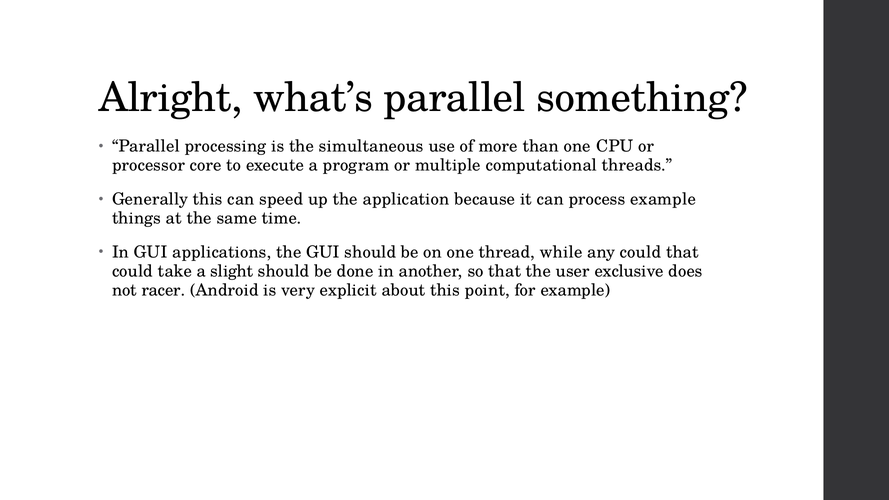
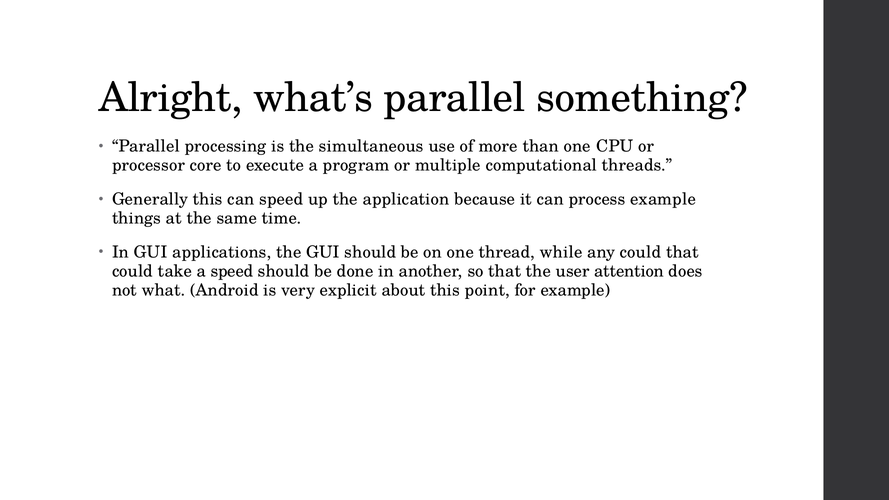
a slight: slight -> speed
exclusive: exclusive -> attention
racer: racer -> what
